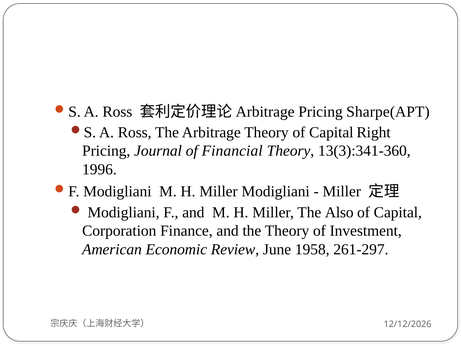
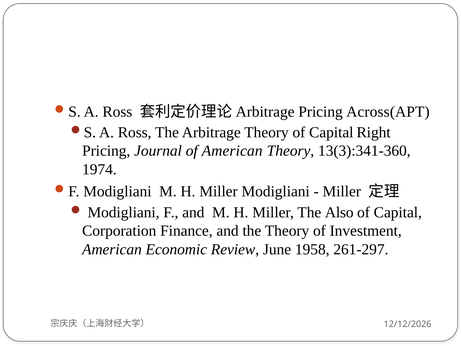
Sharpe(APT: Sharpe(APT -> Across(APT
of Financial: Financial -> American
1996: 1996 -> 1974
